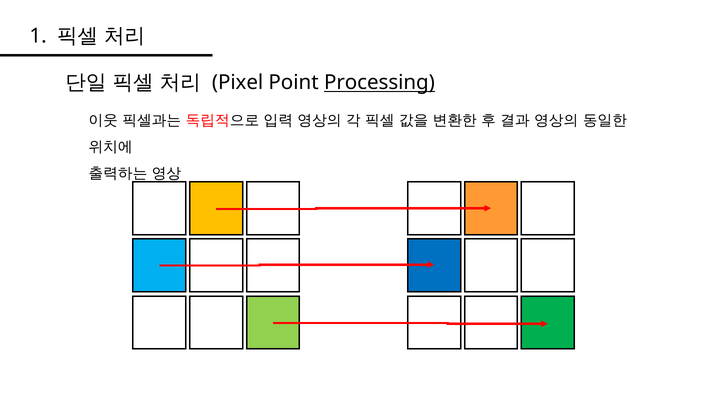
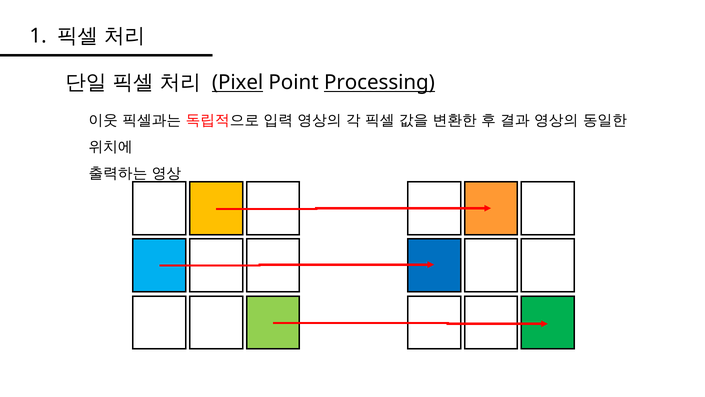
Pixel underline: none -> present
